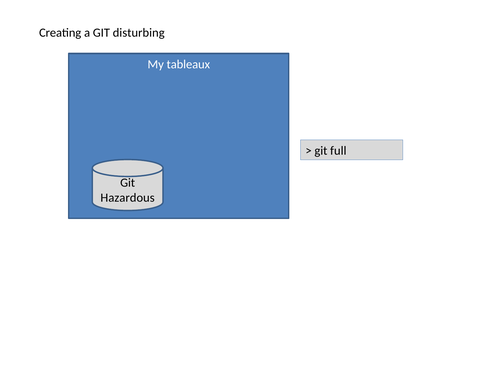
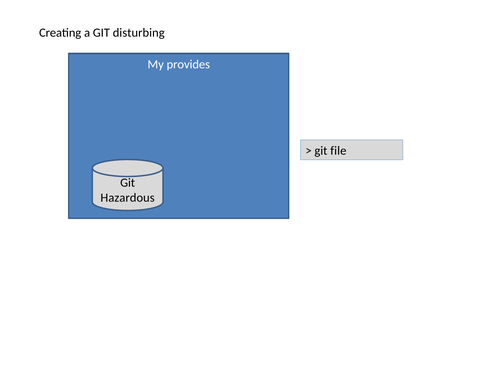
tableaux: tableaux -> provides
full: full -> file
